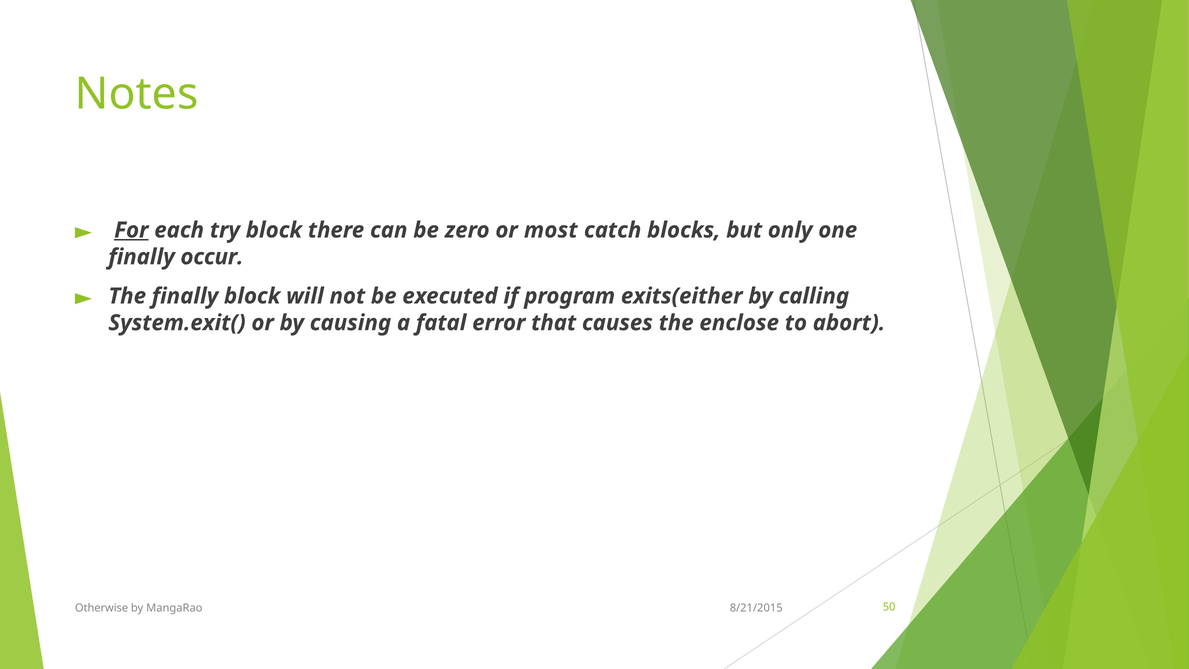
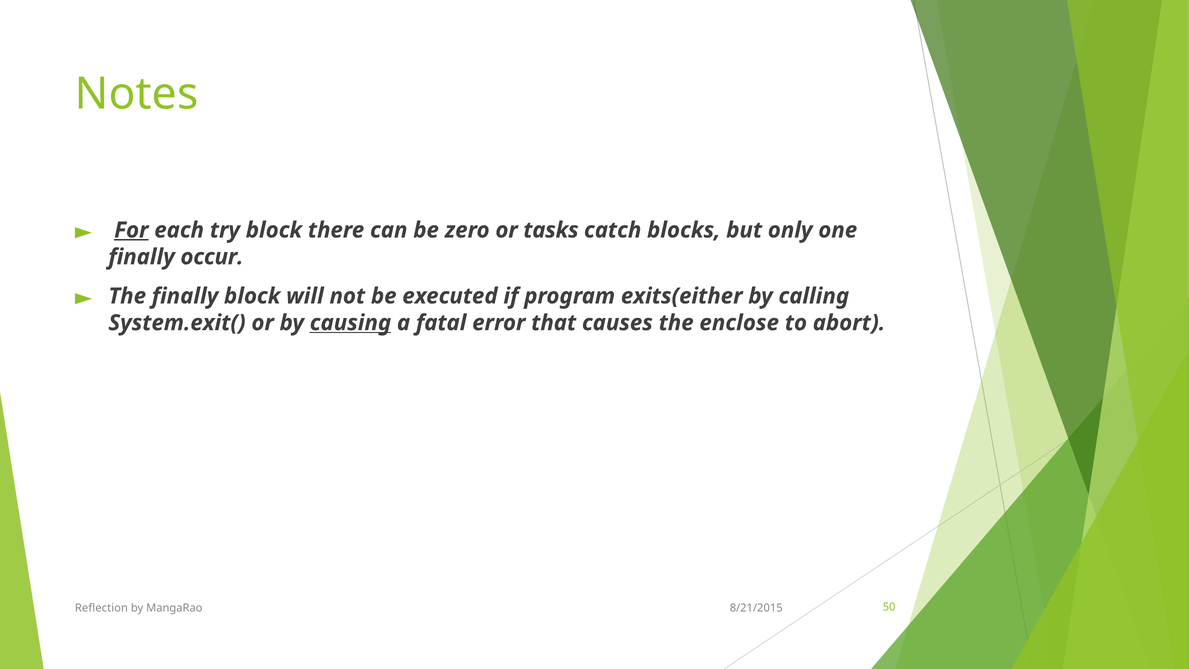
most: most -> tasks
causing underline: none -> present
Otherwise: Otherwise -> Reflection
